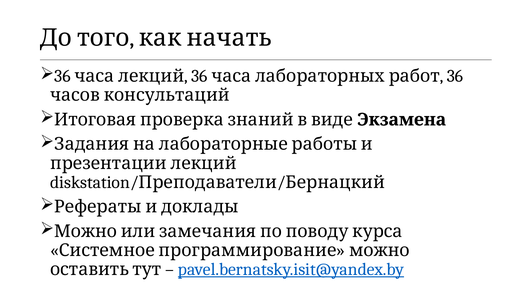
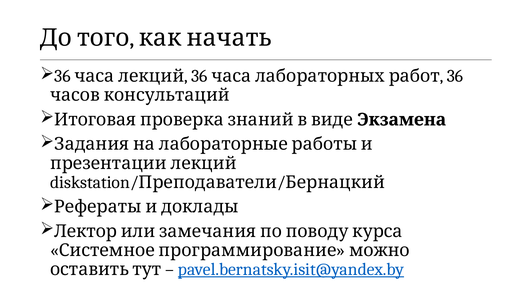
Можно at (86, 231): Можно -> Лектор
